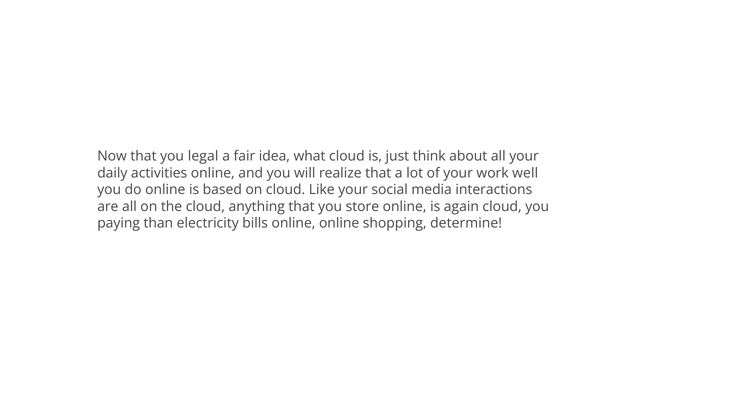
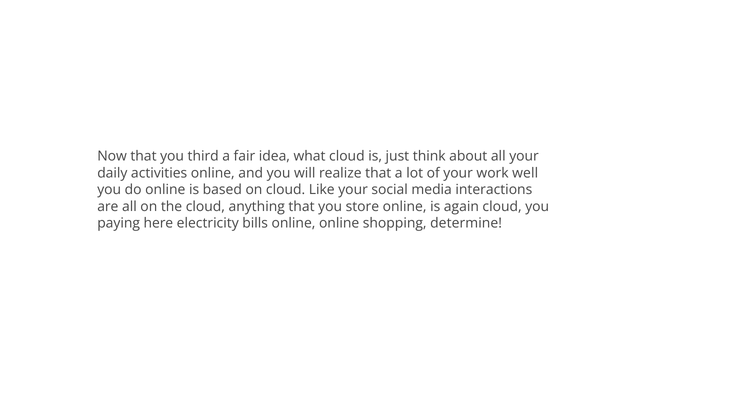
legal: legal -> third
than: than -> here
